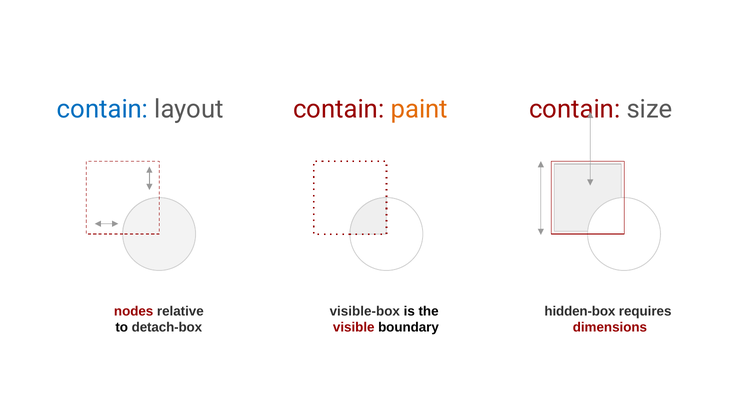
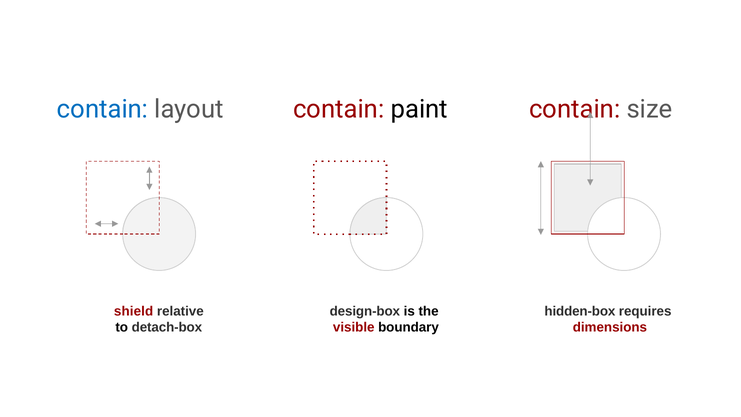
paint colour: orange -> black
nodes: nodes -> shield
visible-box: visible-box -> design-box
